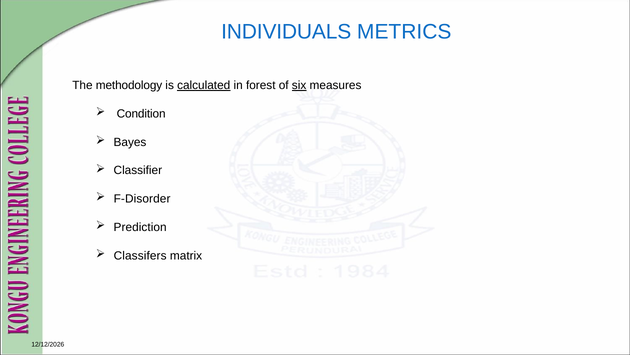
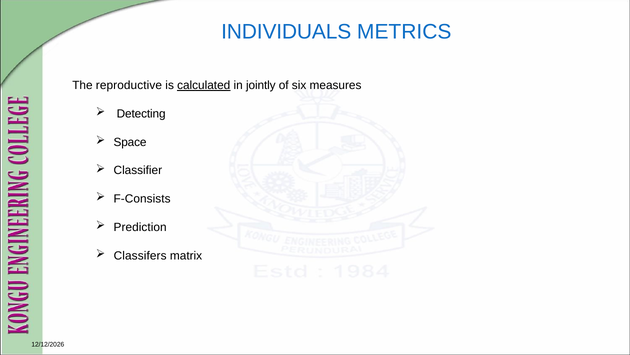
methodology: methodology -> reproductive
forest: forest -> jointly
six underline: present -> none
Condition: Condition -> Detecting
Bayes: Bayes -> Space
F-Disorder: F-Disorder -> F-Consists
